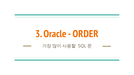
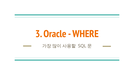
ORDER: ORDER -> WHERE
